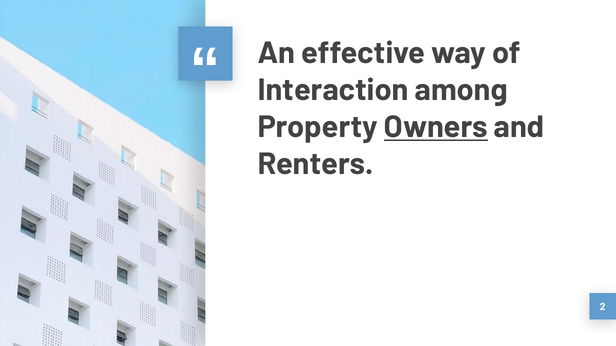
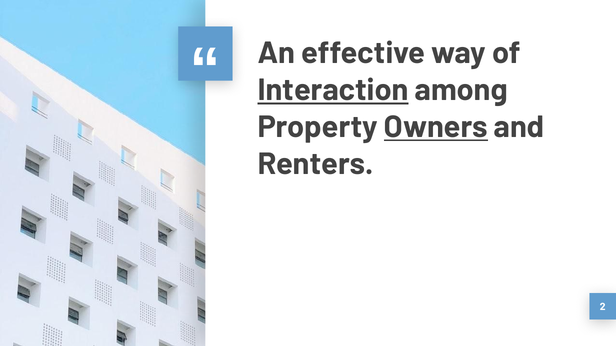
Interaction underline: none -> present
